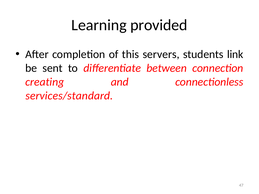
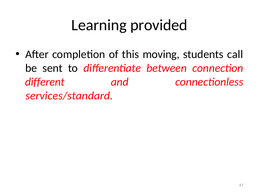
servers: servers -> moving
link: link -> call
creating: creating -> different
